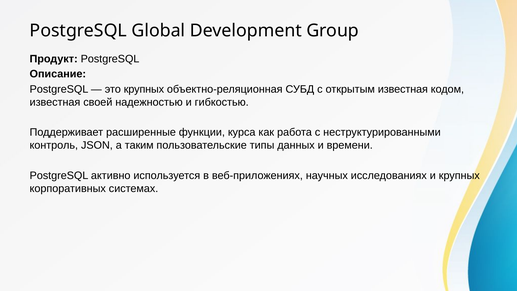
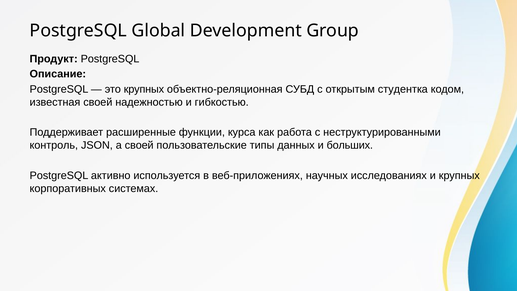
открытым известная: известная -> студентка
а таким: таким -> своей
времени: времени -> больших
